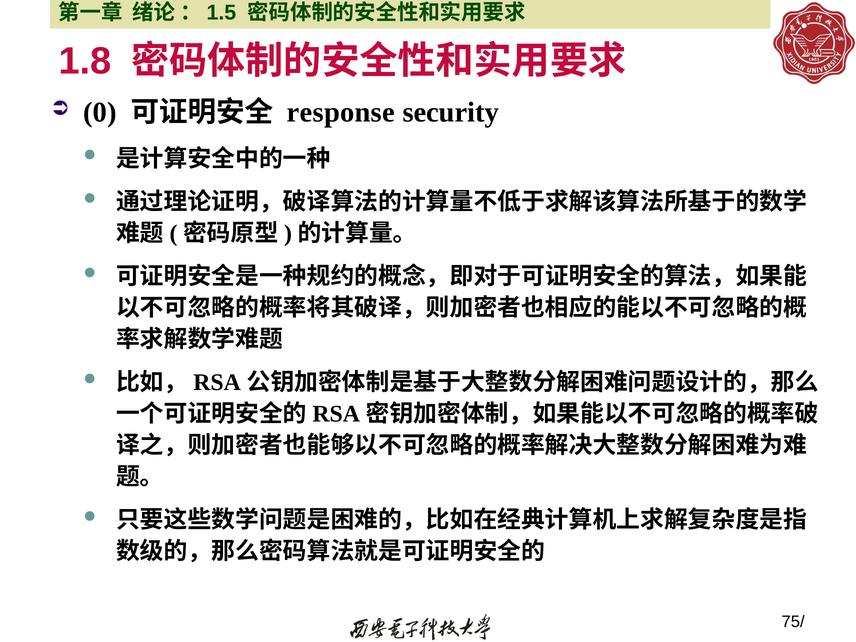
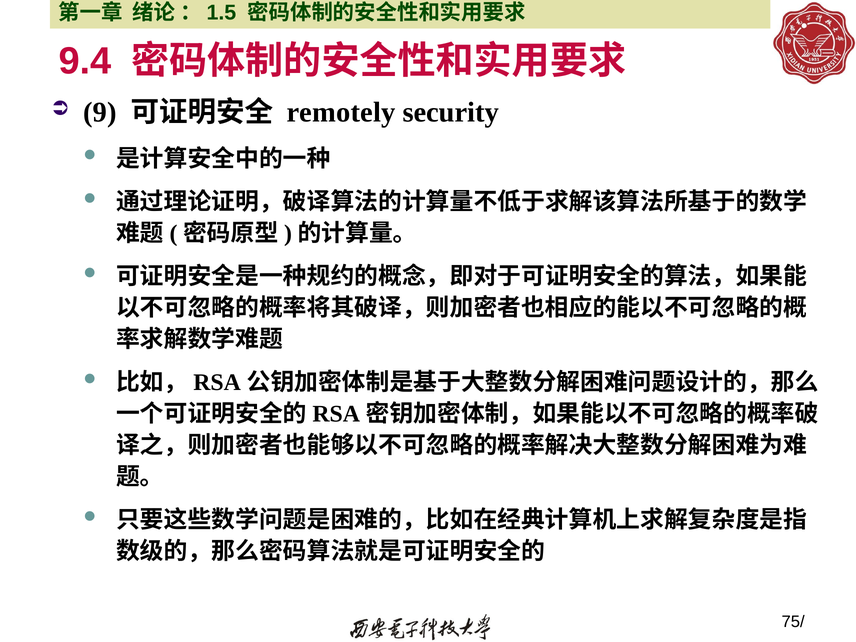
1.8: 1.8 -> 9.4
0: 0 -> 9
response: response -> remotely
